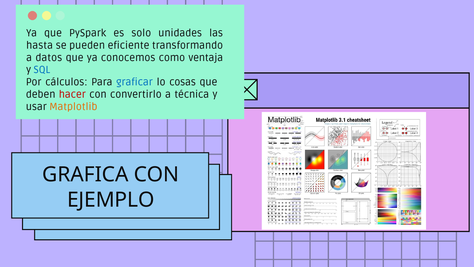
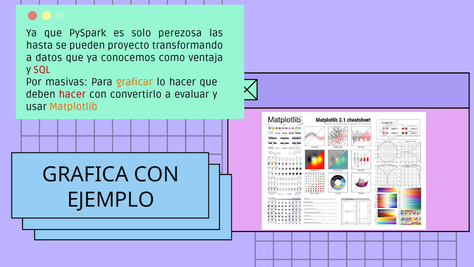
unidades: unidades -> perezosa
eficiente: eficiente -> proyecto
SQL colour: blue -> red
cálculos: cálculos -> masivas
graficar colour: blue -> orange
lo cosas: cosas -> hacer
técnica: técnica -> evaluar
